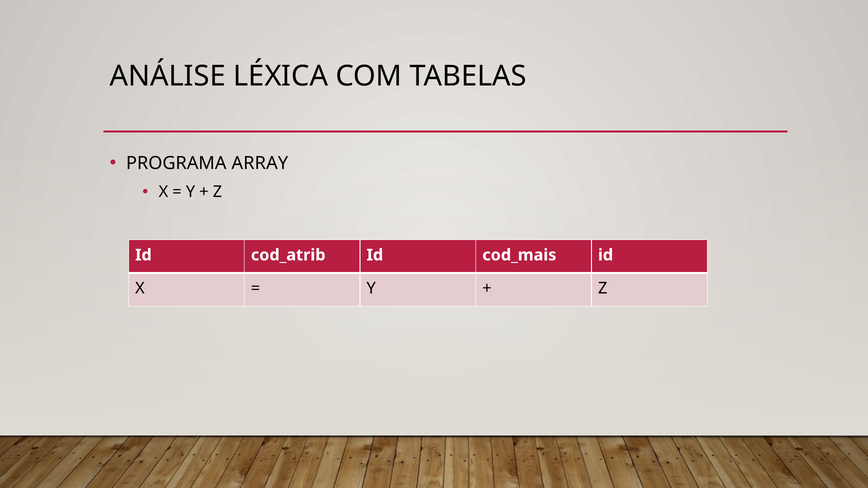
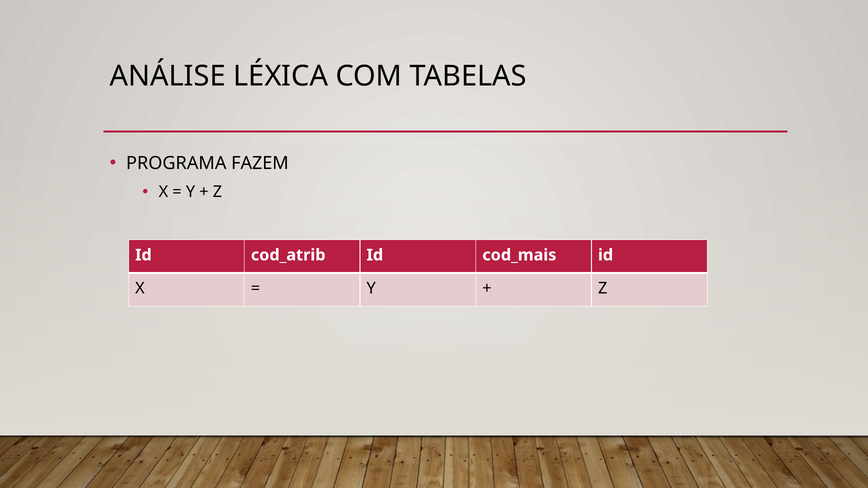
ARRAY: ARRAY -> FAZEM
